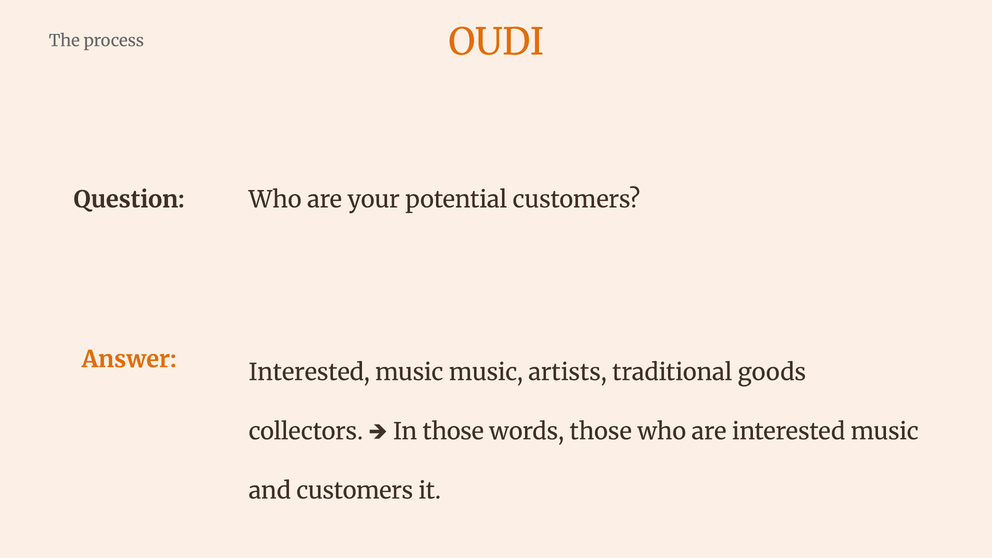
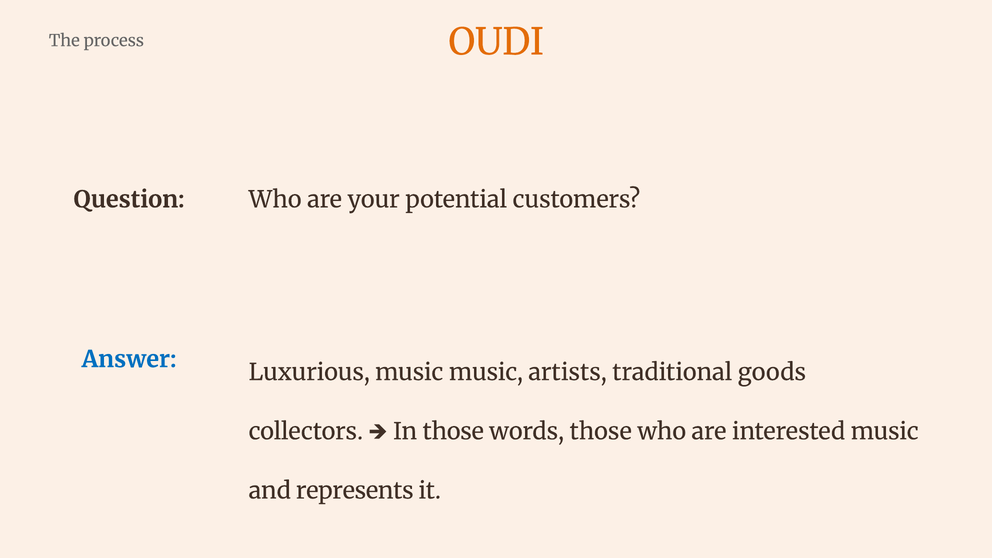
Answer colour: orange -> blue
Interested at (309, 372): Interested -> Luxurious
and customers: customers -> represents
